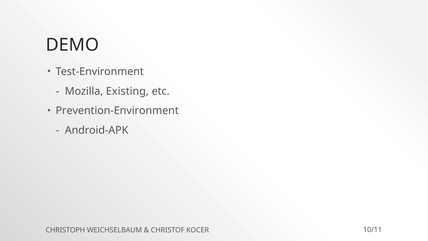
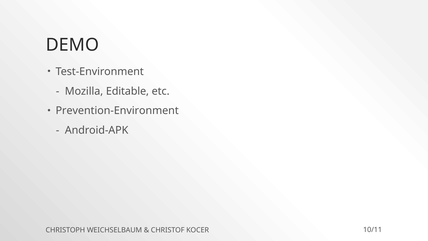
Existing: Existing -> Editable
